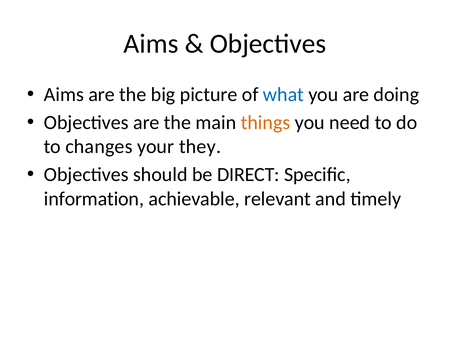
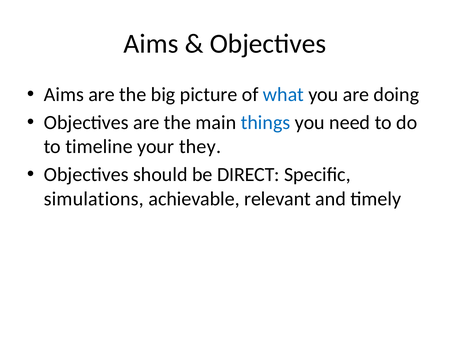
things colour: orange -> blue
changes: changes -> timeline
information: information -> simulations
